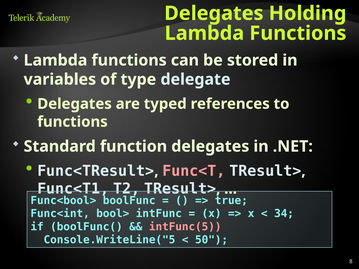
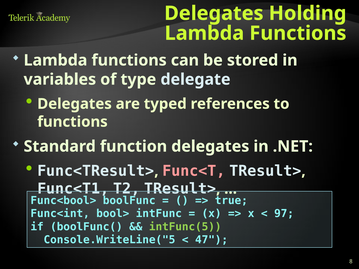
34: 34 -> 97
intFunc(5 colour: pink -> light green
50: 50 -> 47
